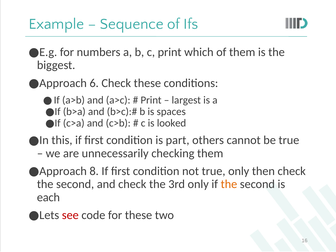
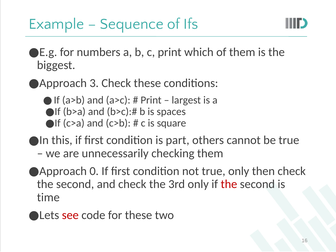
6: 6 -> 3
looked: looked -> square
8: 8 -> 0
the at (229, 184) colour: orange -> red
each: each -> time
